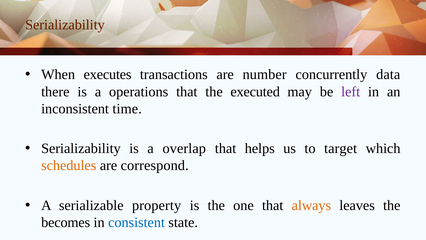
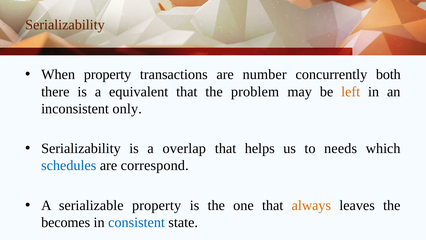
When executes: executes -> property
data: data -> both
operations: operations -> equivalent
executed: executed -> problem
left colour: purple -> orange
time: time -> only
target: target -> needs
schedules colour: orange -> blue
